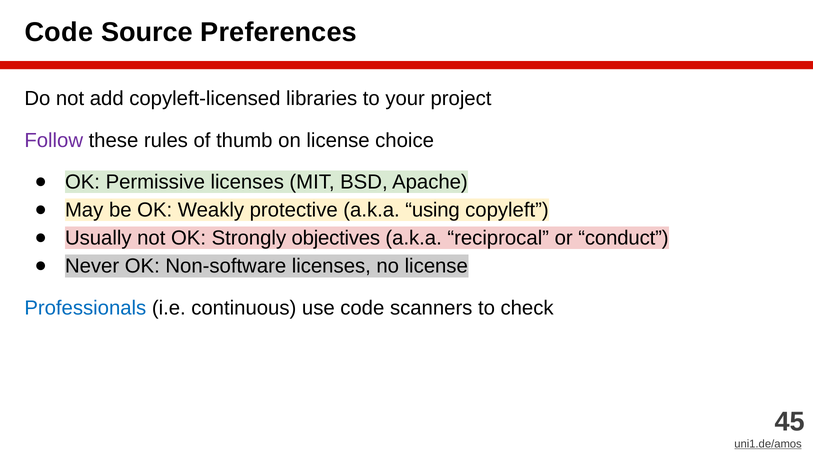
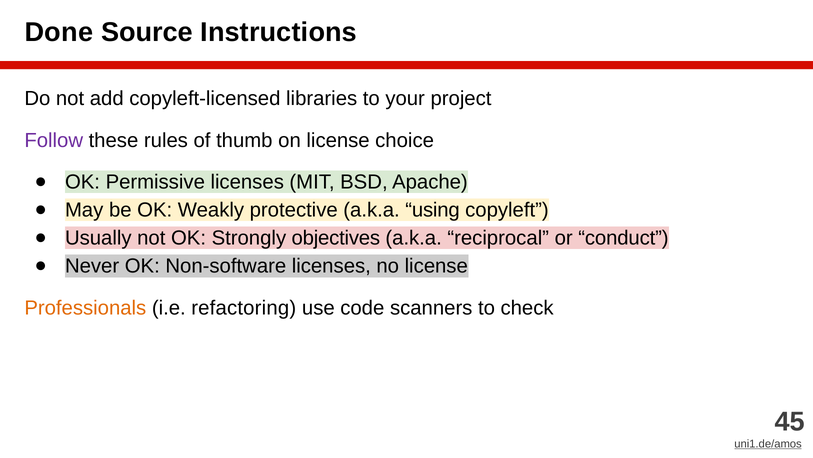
Code at (59, 32): Code -> Done
Preferences: Preferences -> Instructions
Professionals colour: blue -> orange
continuous: continuous -> refactoring
